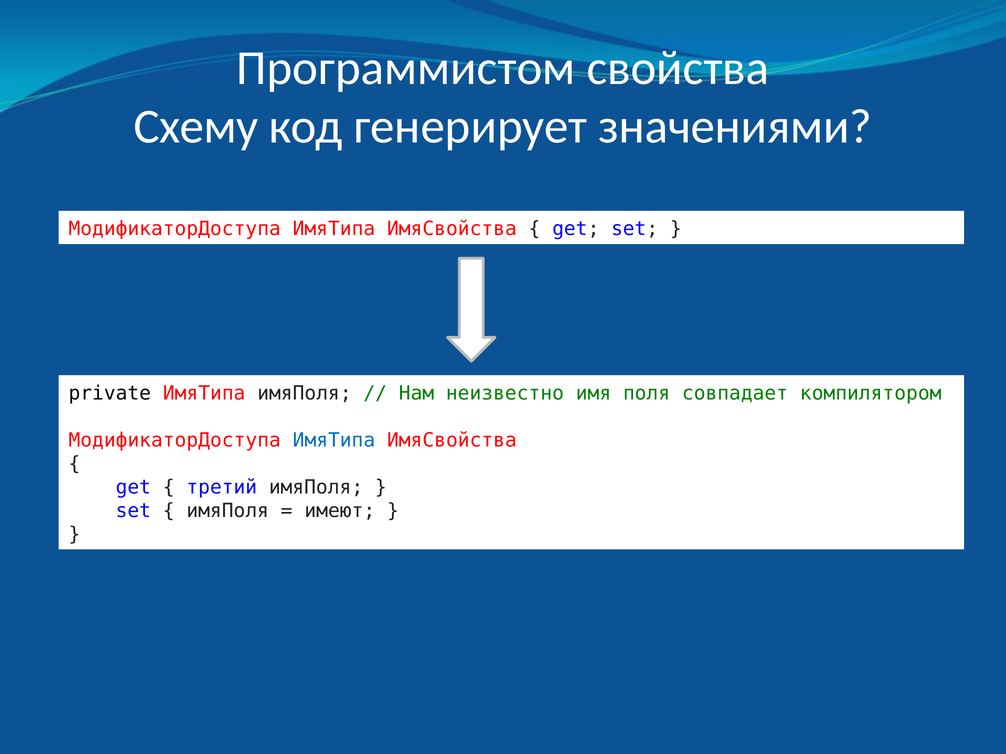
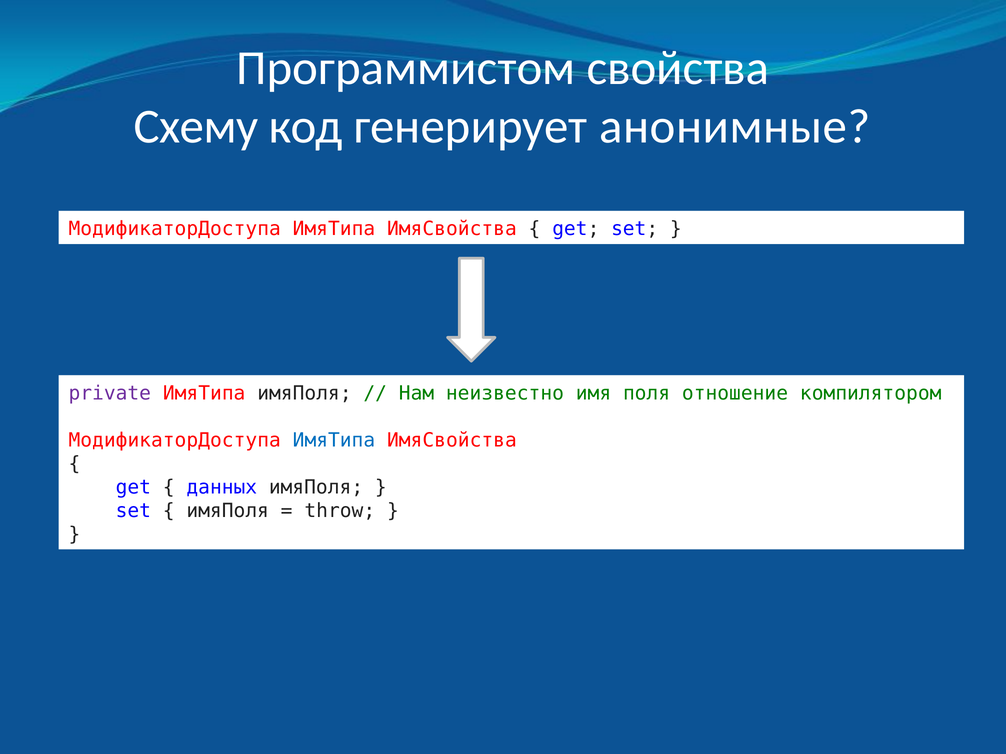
значениями: значениями -> анонимные
private colour: black -> purple
совпадает: совпадает -> отношение
третий: третий -> данных
имеют: имеют -> throw
